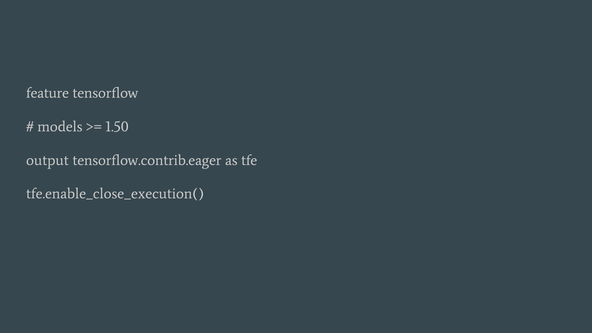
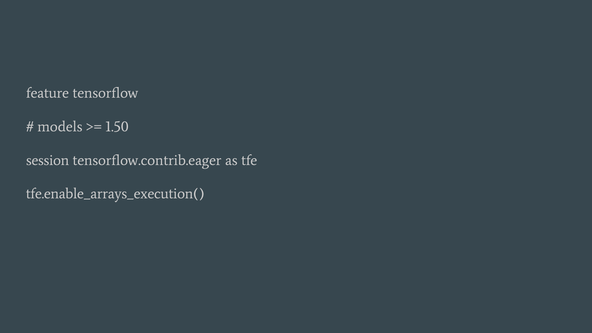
output: output -> session
tfe.enable_close_execution(: tfe.enable_close_execution( -> tfe.enable_arrays_execution(
